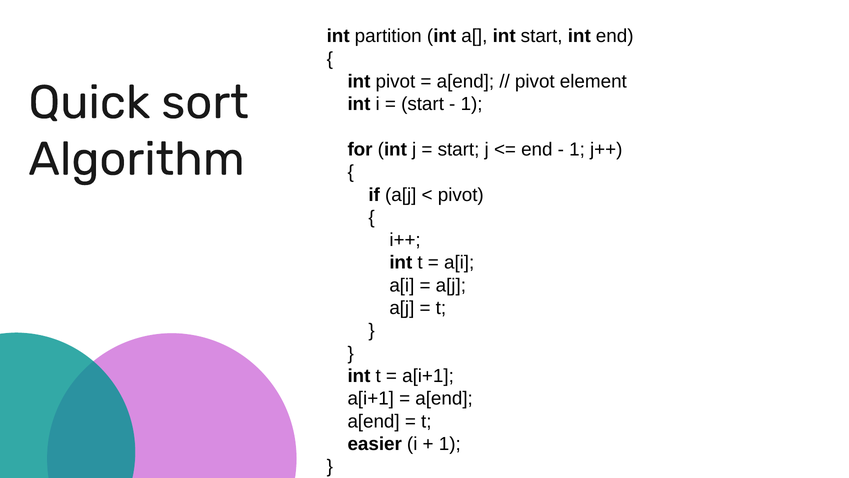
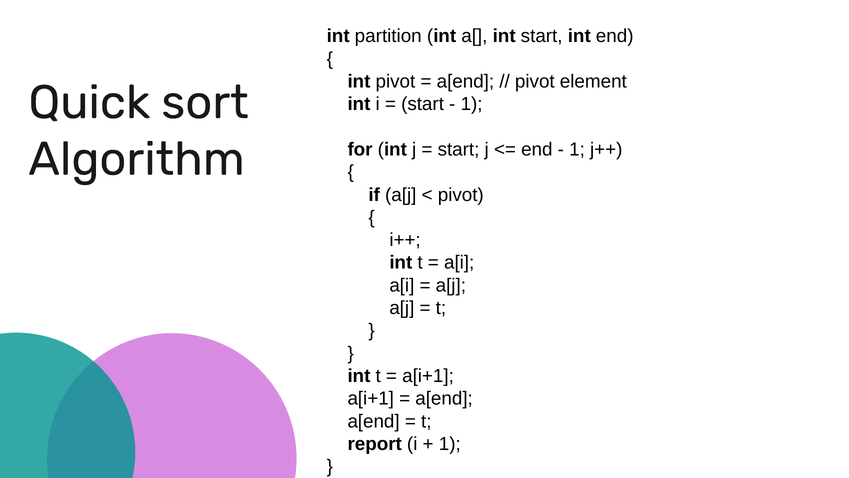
easier: easier -> report
